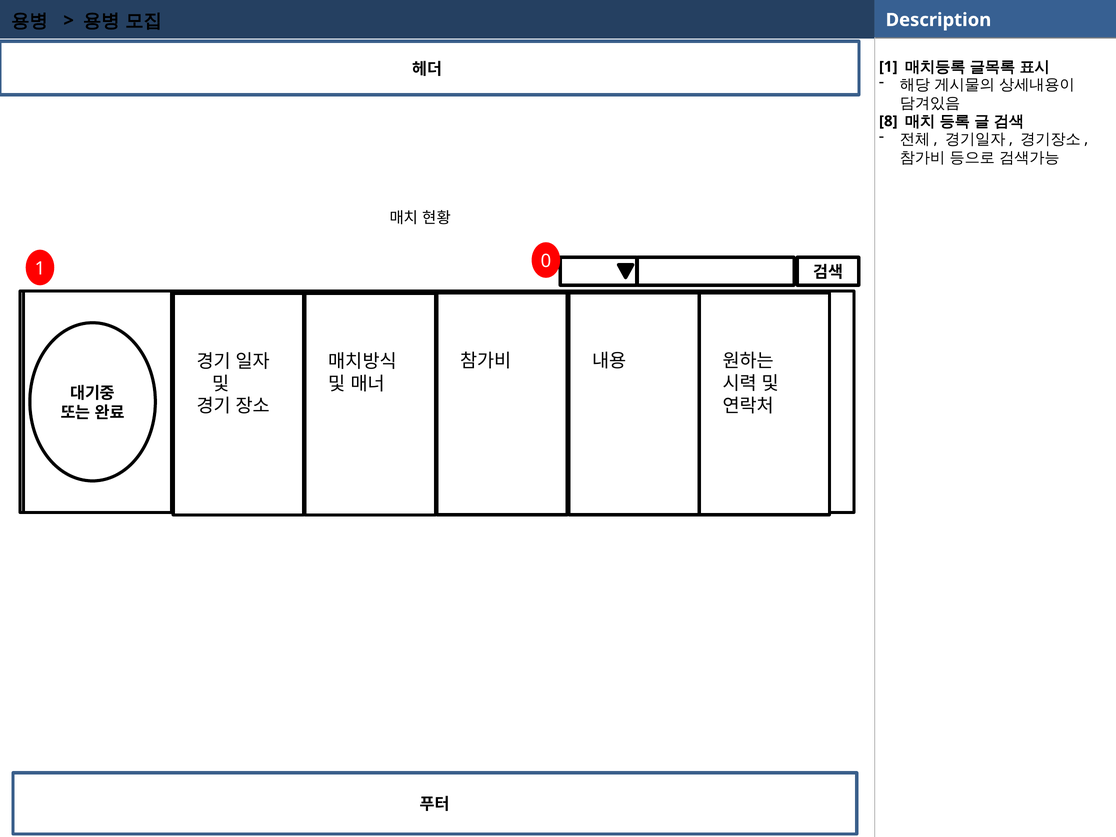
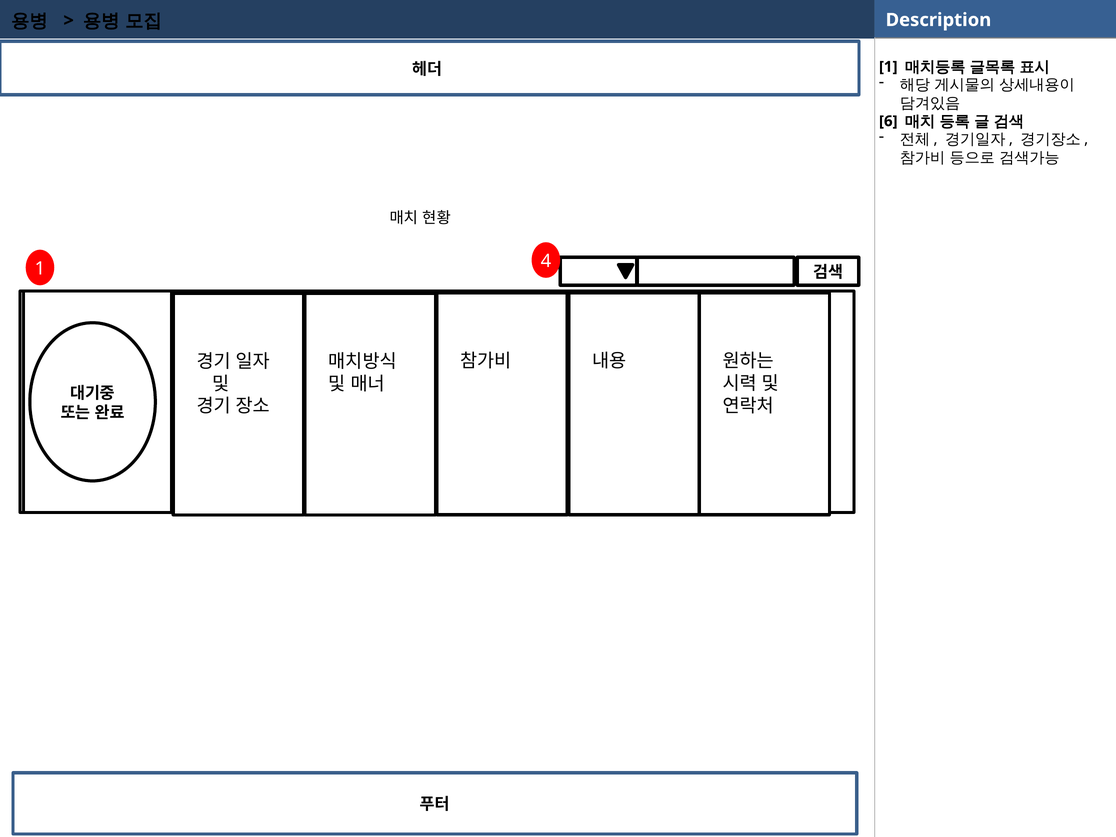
8: 8 -> 6
0: 0 -> 4
